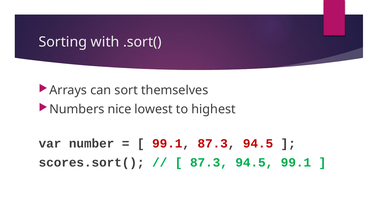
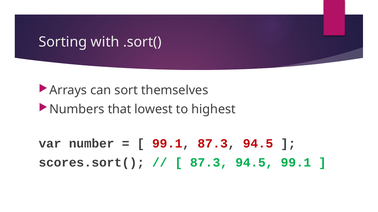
nice: nice -> that
